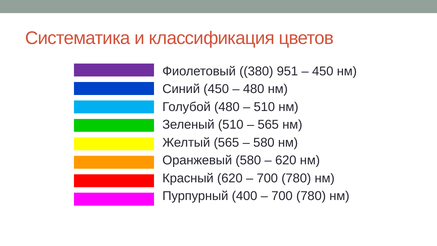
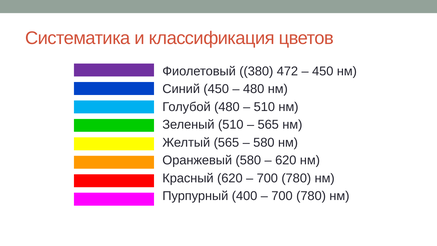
951: 951 -> 472
